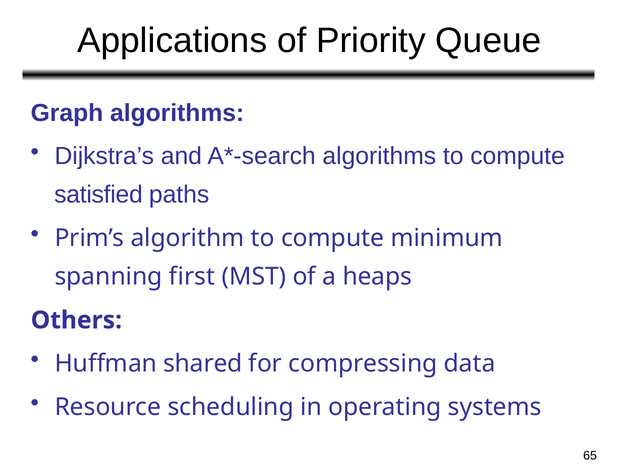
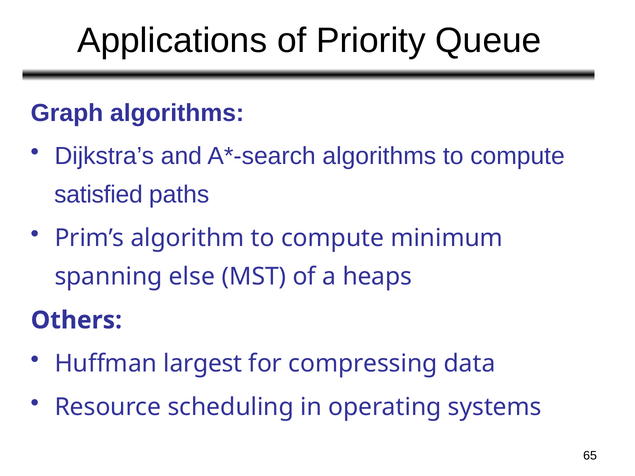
first: first -> else
shared: shared -> largest
